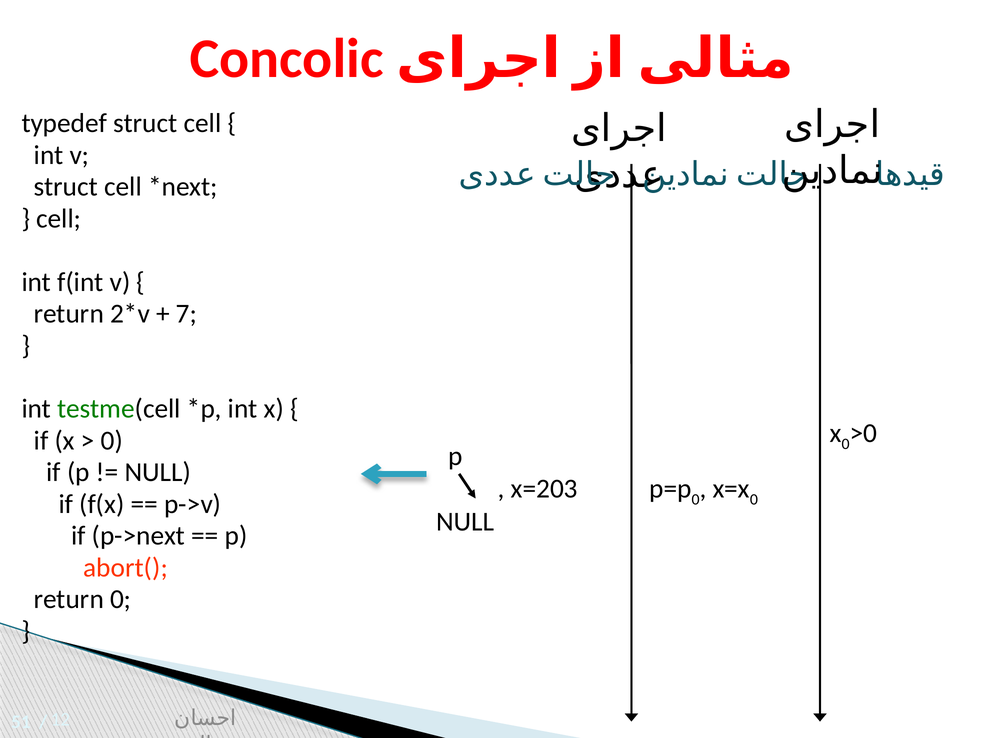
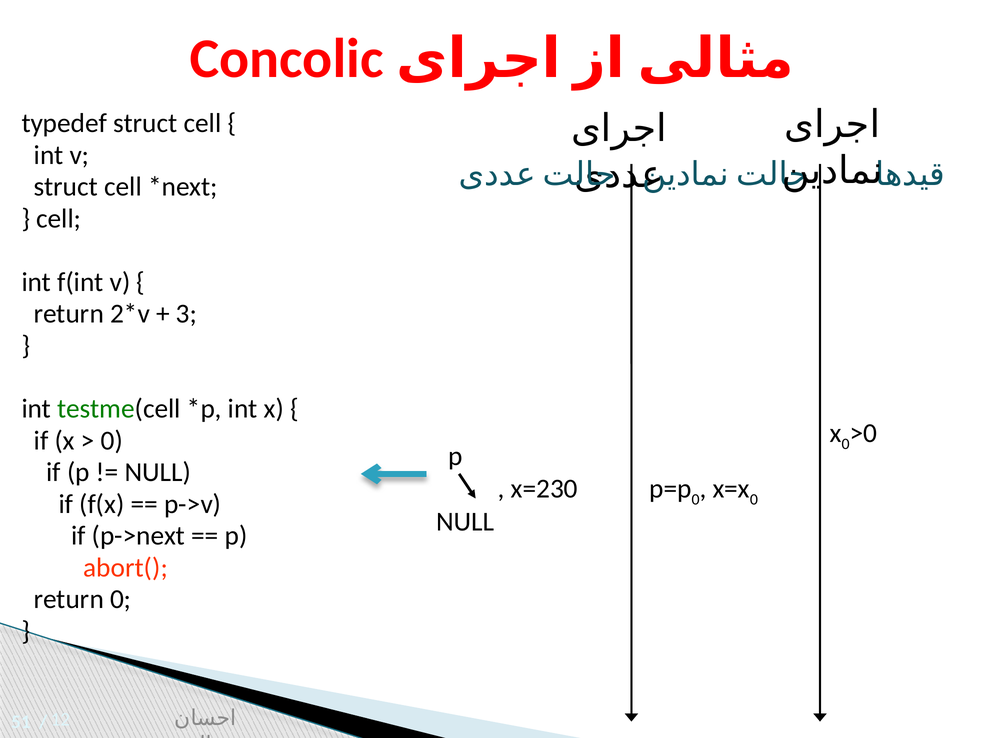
7: 7 -> 3
x=203: x=203 -> x=230
